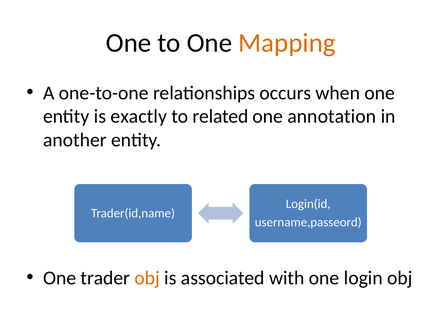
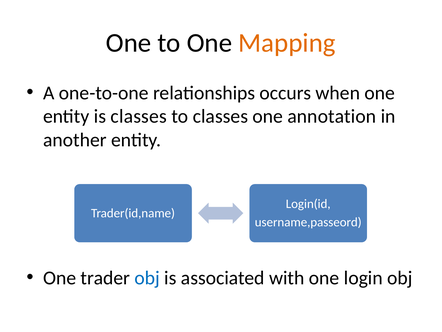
is exactly: exactly -> classes
to related: related -> classes
obj at (147, 277) colour: orange -> blue
